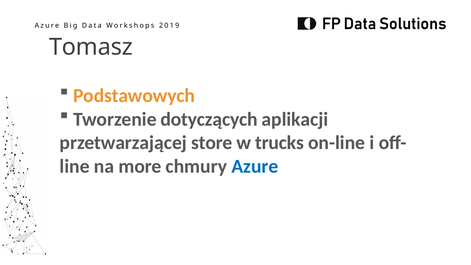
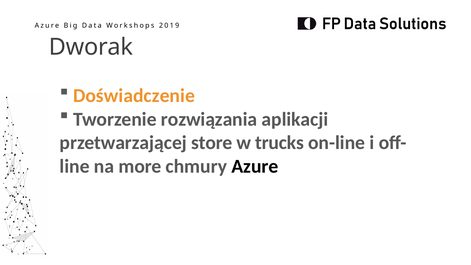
Tomasz: Tomasz -> Dworak
Podstawowych: Podstawowych -> Doświadczenie
dotyczących: dotyczących -> rozwiązania
Azure at (255, 166) colour: blue -> black
